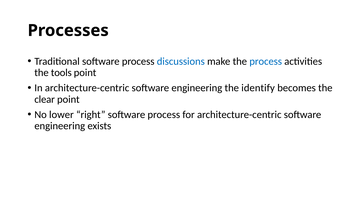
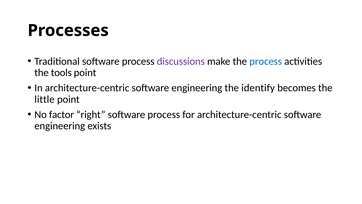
discussions colour: blue -> purple
clear: clear -> little
lower: lower -> factor
